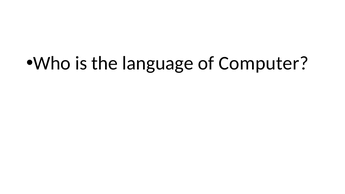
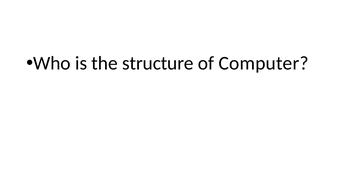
language: language -> structure
